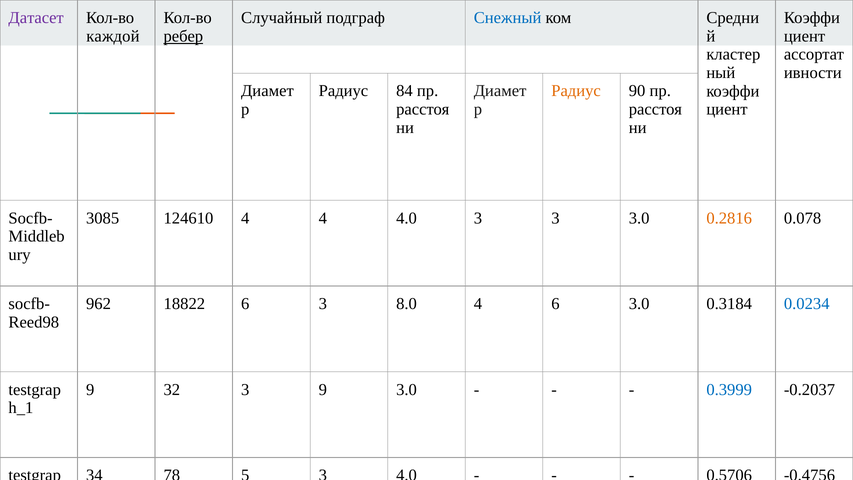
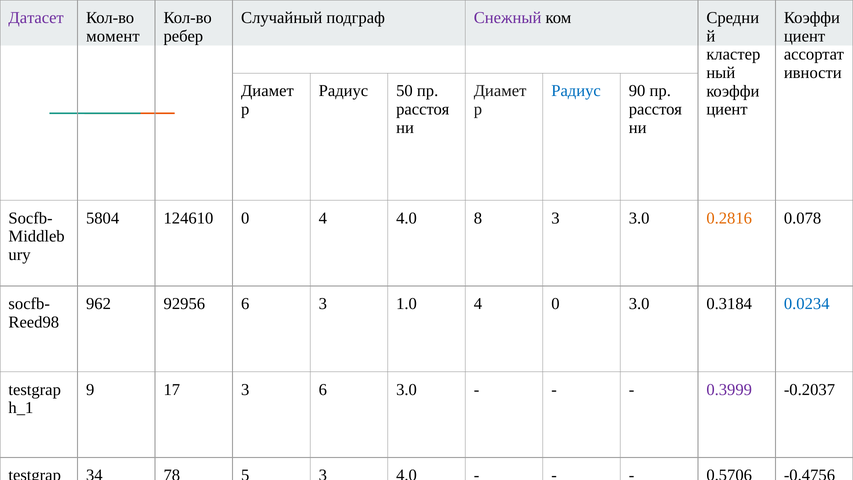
Снежный colour: blue -> purple
каждой: каждой -> момент
ребер underline: present -> none
84: 84 -> 50
Радиус at (576, 91) colour: orange -> blue
3085: 3085 -> 5804
124610 4: 4 -> 0
4.0 3: 3 -> 8
18822: 18822 -> 92956
8.0: 8.0 -> 1.0
4 6: 6 -> 0
32: 32 -> 17
3 9: 9 -> 6
0.3999 colour: blue -> purple
